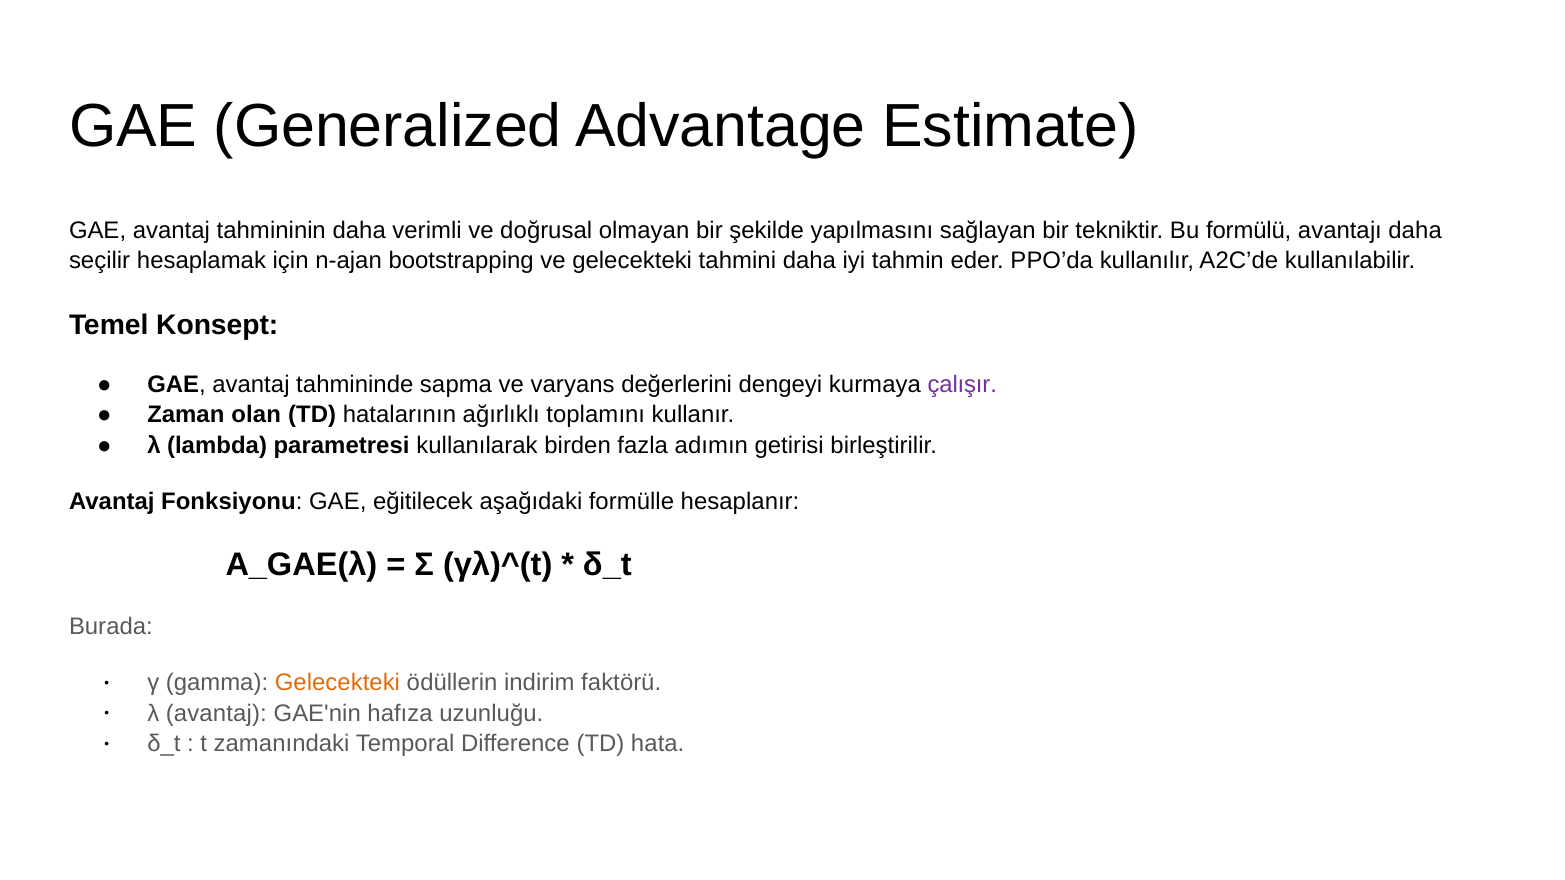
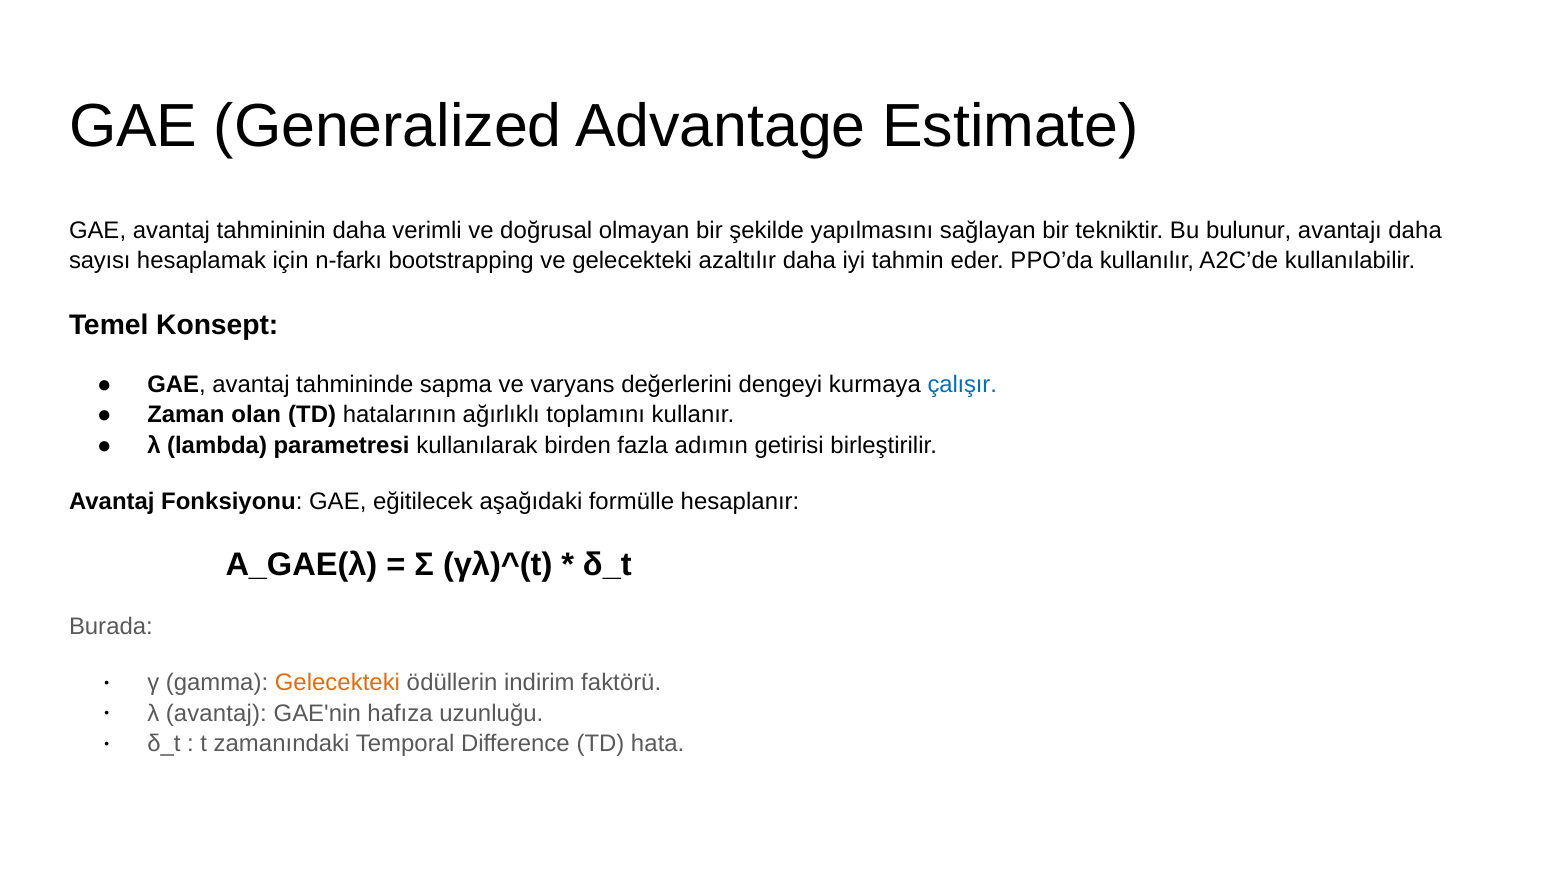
formülü: formülü -> bulunur
seçilir: seçilir -> sayısı
n-ajan: n-ajan -> n-farkı
tahmini: tahmini -> azaltılır
çalışır colour: purple -> blue
